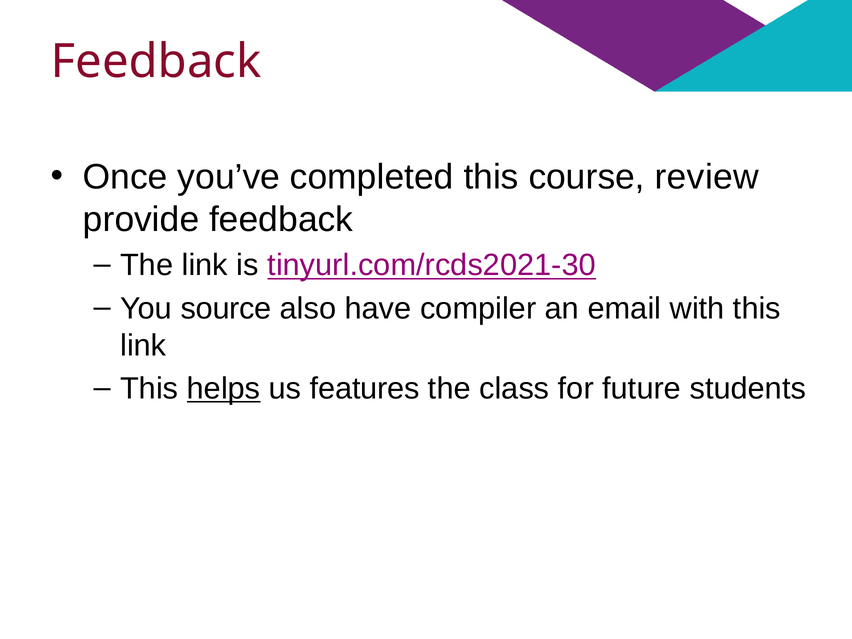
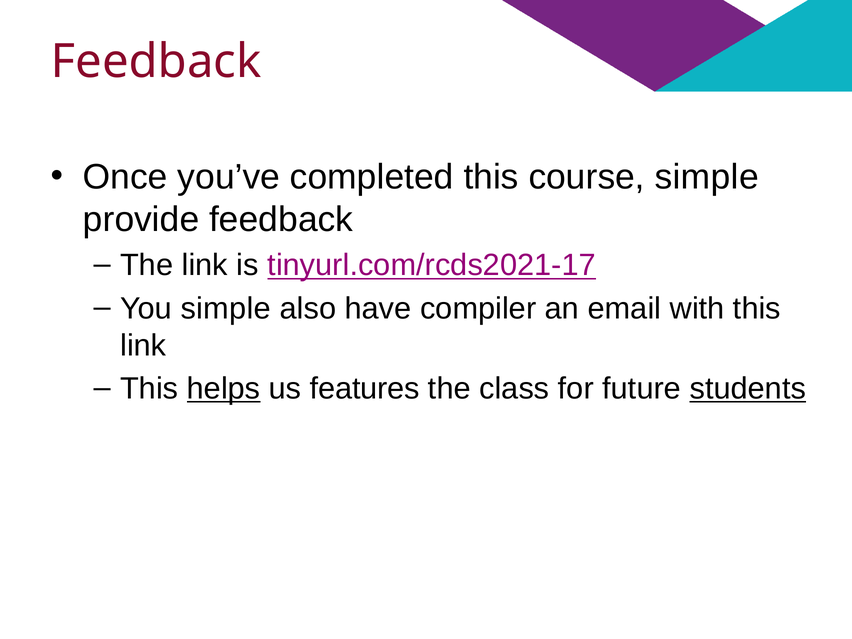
course review: review -> simple
tinyurl.com/rcds2021-30: tinyurl.com/rcds2021-30 -> tinyurl.com/rcds2021-17
You source: source -> simple
students underline: none -> present
